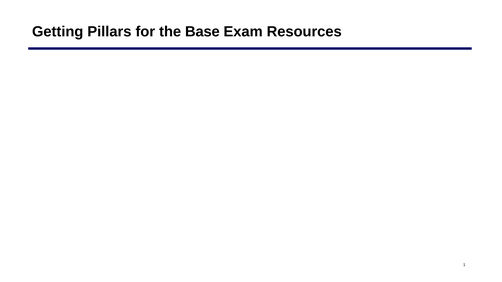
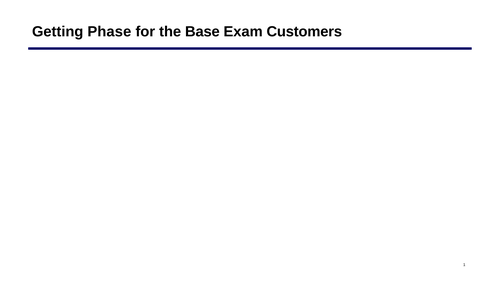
Pillars: Pillars -> Phase
Resources: Resources -> Customers
